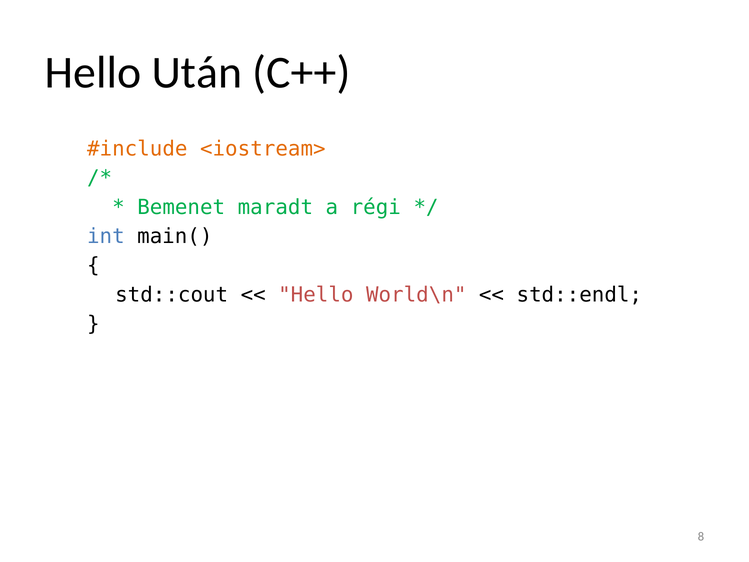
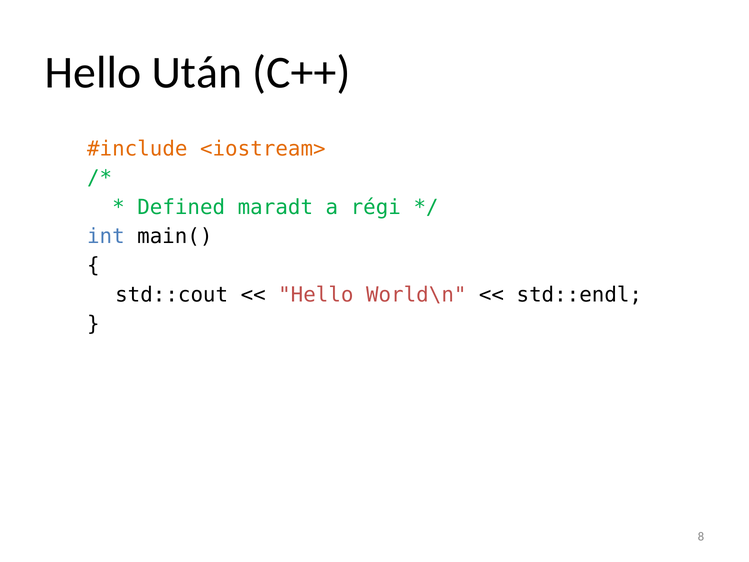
Bemenet: Bemenet -> Defined
